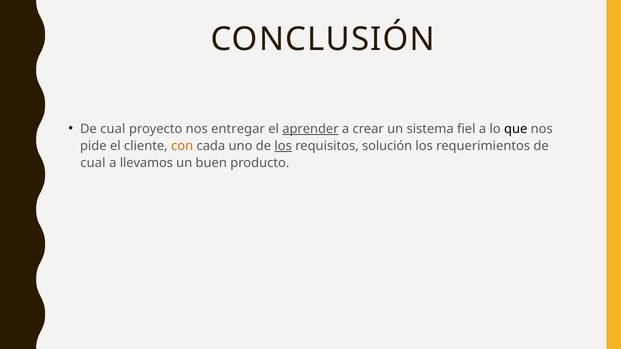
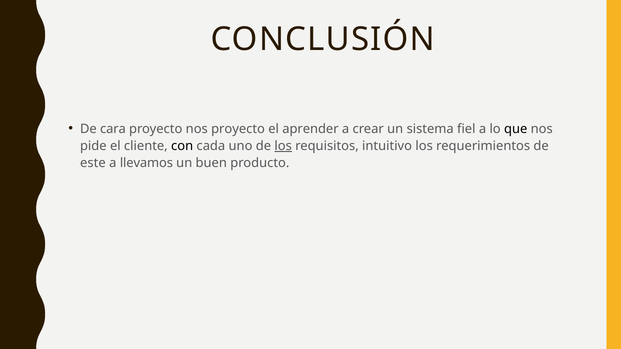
cual at (113, 129): cual -> cara
nos entregar: entregar -> proyecto
aprender underline: present -> none
con colour: orange -> black
solución: solución -> intuitivo
cual at (93, 163): cual -> este
